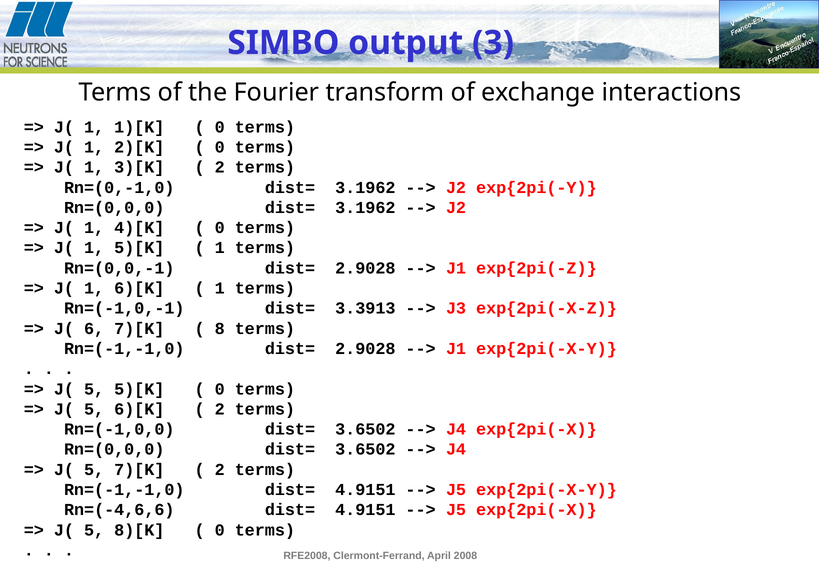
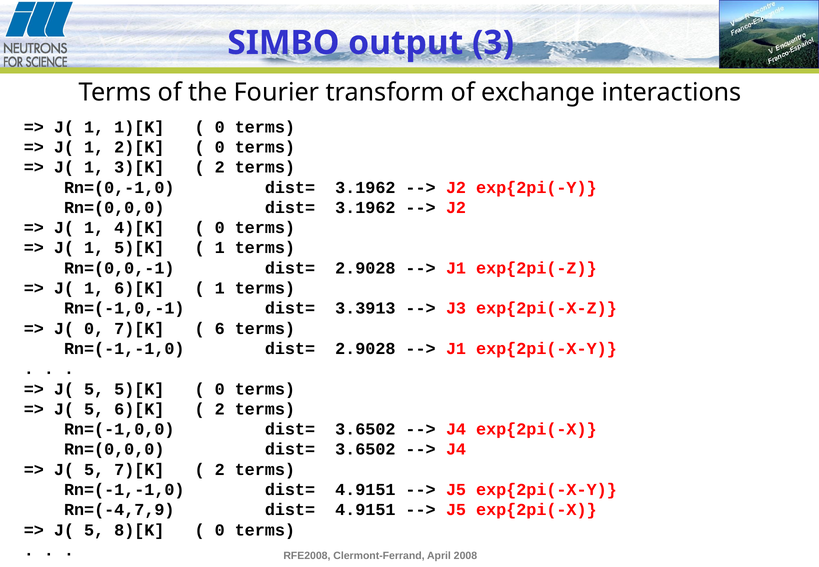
J( 6: 6 -> 0
8: 8 -> 6
Rn=(-4,6,6: Rn=(-4,6,6 -> Rn=(-4,7,9
